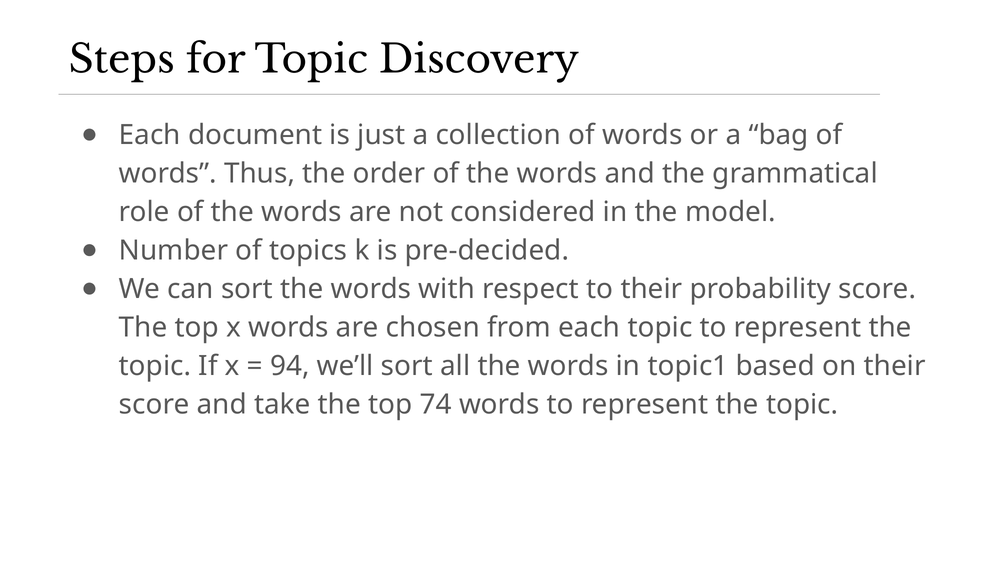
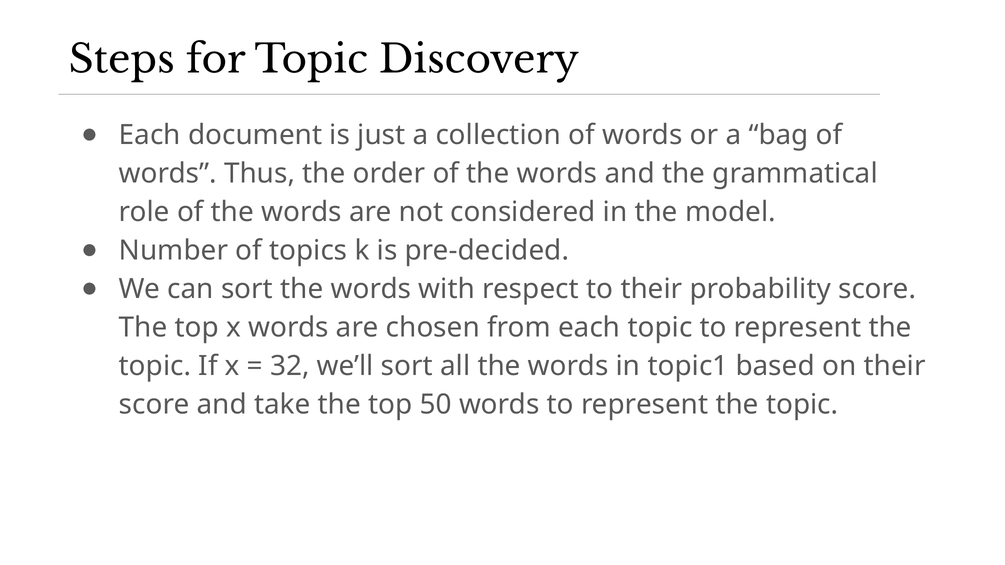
94: 94 -> 32
74: 74 -> 50
